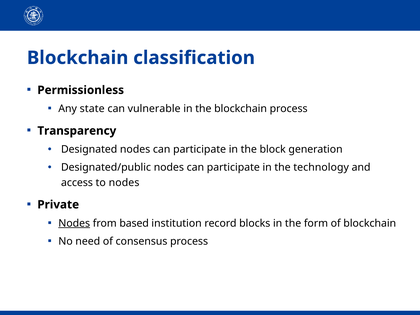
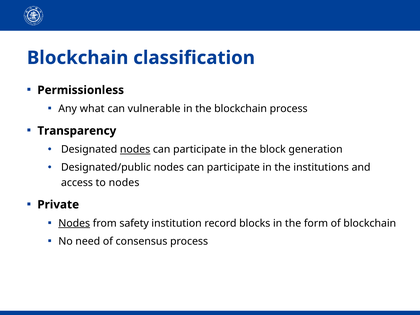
state: state -> what
nodes at (135, 149) underline: none -> present
technology: technology -> institutions
based: based -> safety
